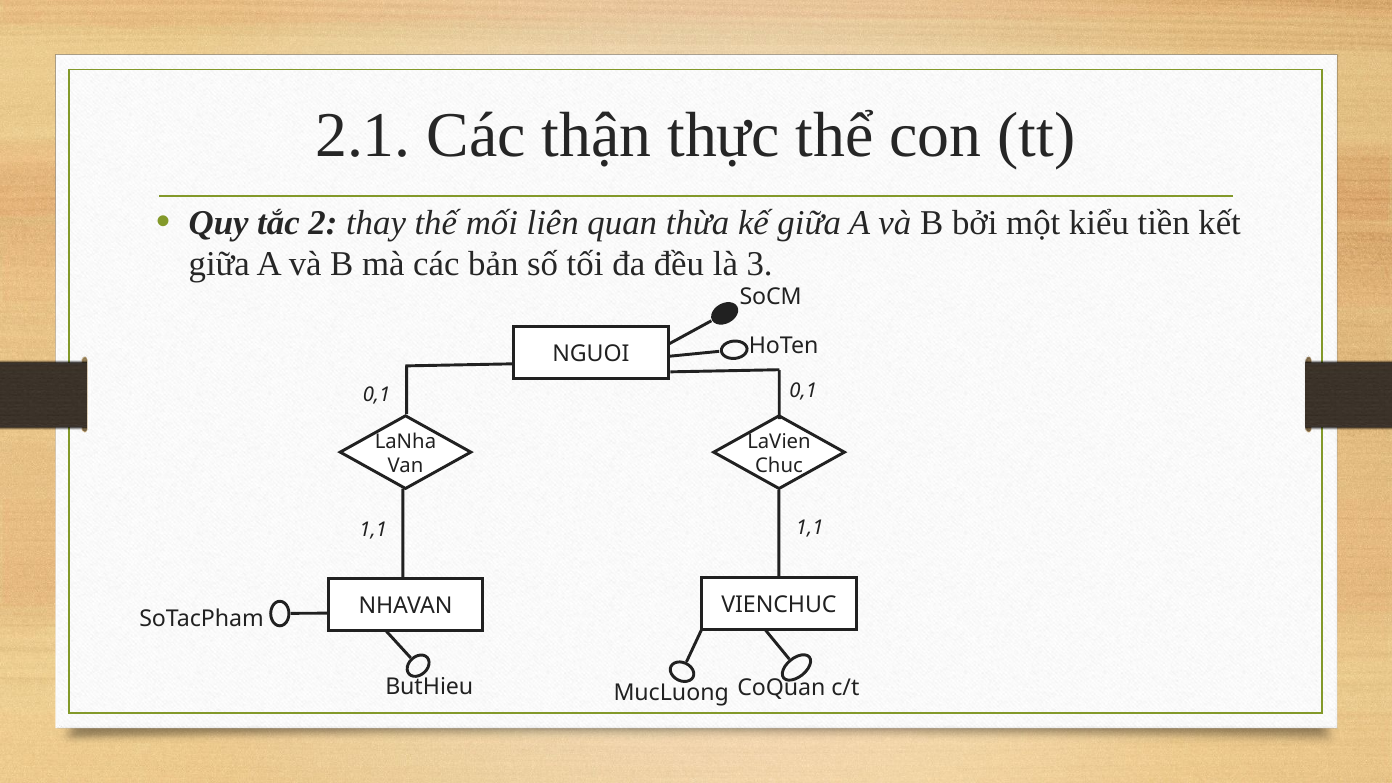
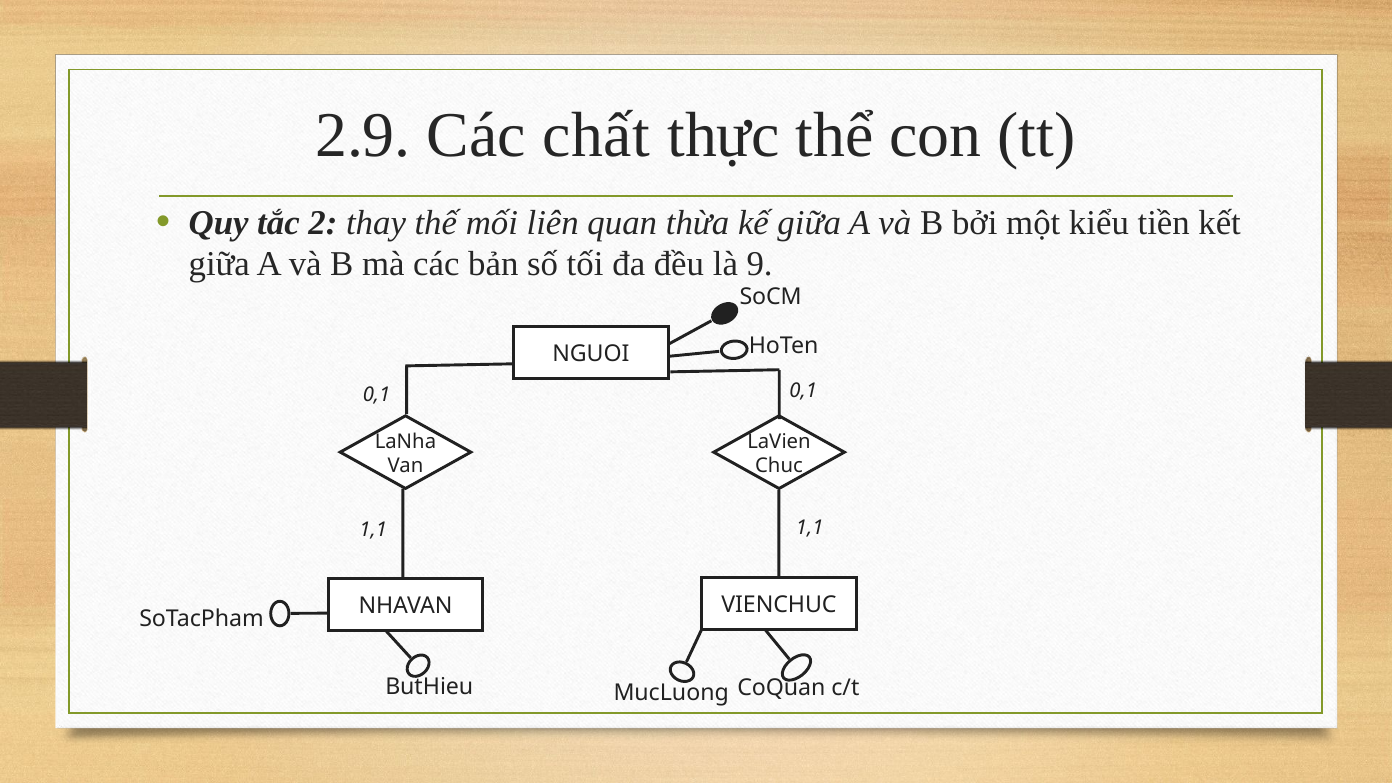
2.1: 2.1 -> 2.9
thận: thận -> chất
3: 3 -> 9
